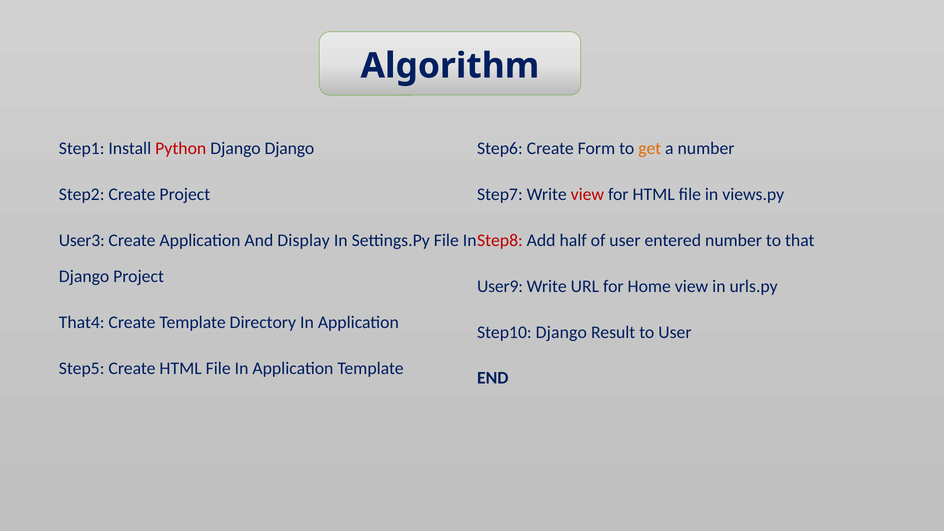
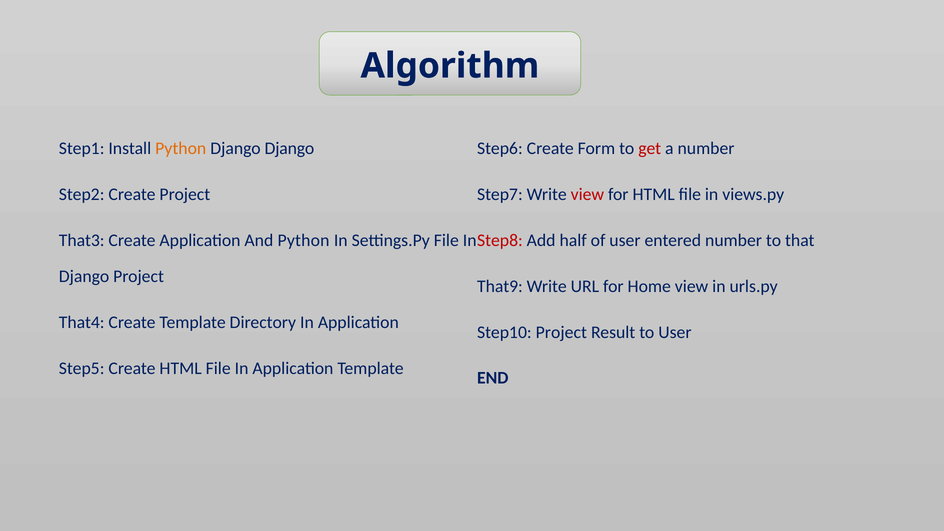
Python at (181, 148) colour: red -> orange
get colour: orange -> red
User3: User3 -> That3
And Display: Display -> Python
User9: User9 -> That9
Step10 Django: Django -> Project
